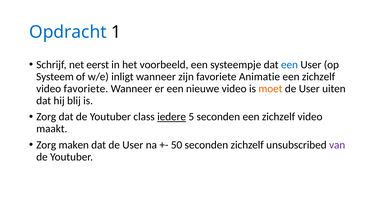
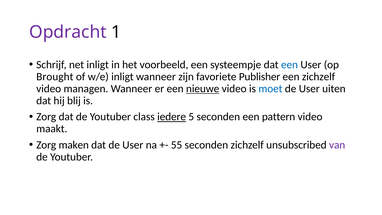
Opdracht colour: blue -> purple
net eerst: eerst -> inligt
Systeem: Systeem -> Brought
Animatie: Animatie -> Publisher
video favoriete: favoriete -> managen
nieuwe underline: none -> present
moet colour: orange -> blue
seconden een zichzelf: zichzelf -> pattern
50: 50 -> 55
